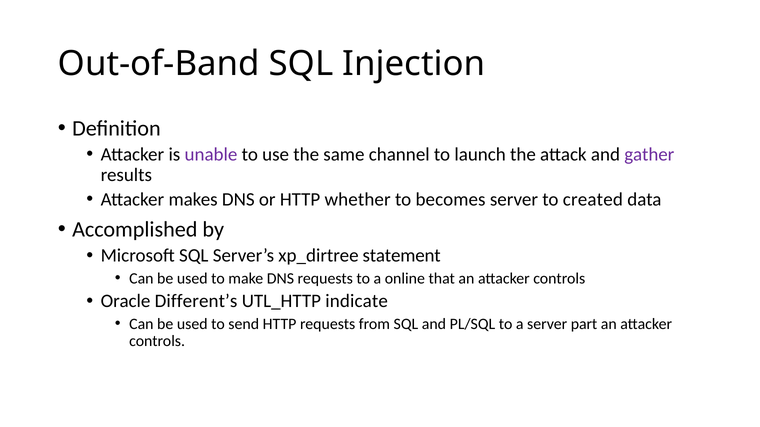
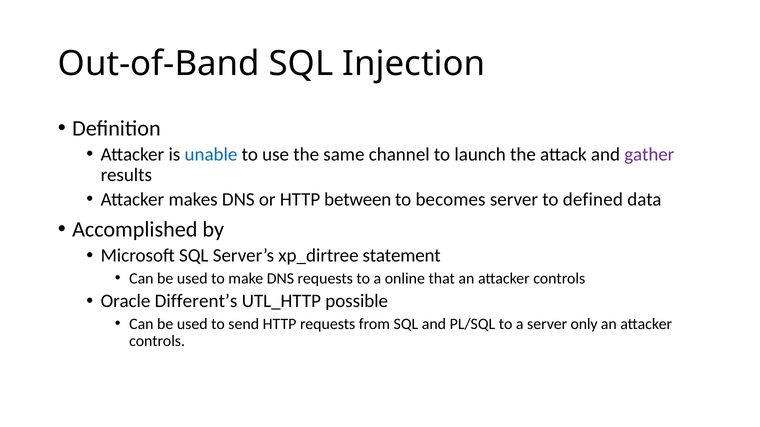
unable colour: purple -> blue
whether: whether -> between
created: created -> defined
indicate: indicate -> possible
part: part -> only
